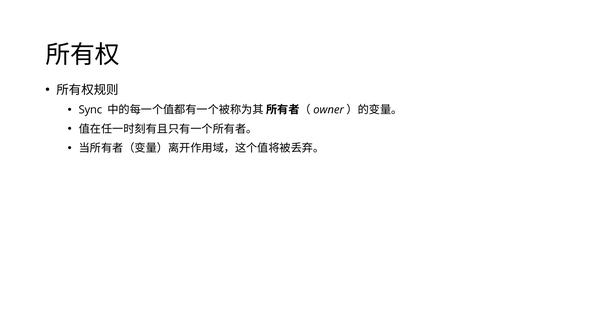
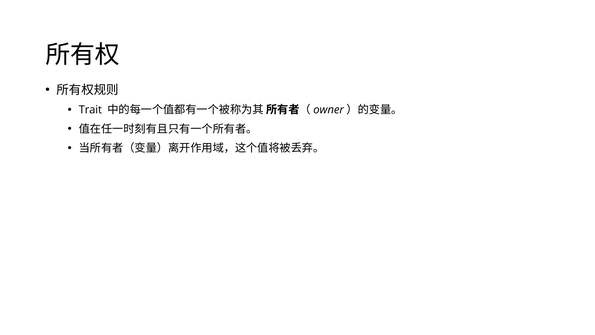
Sync: Sync -> Trait
